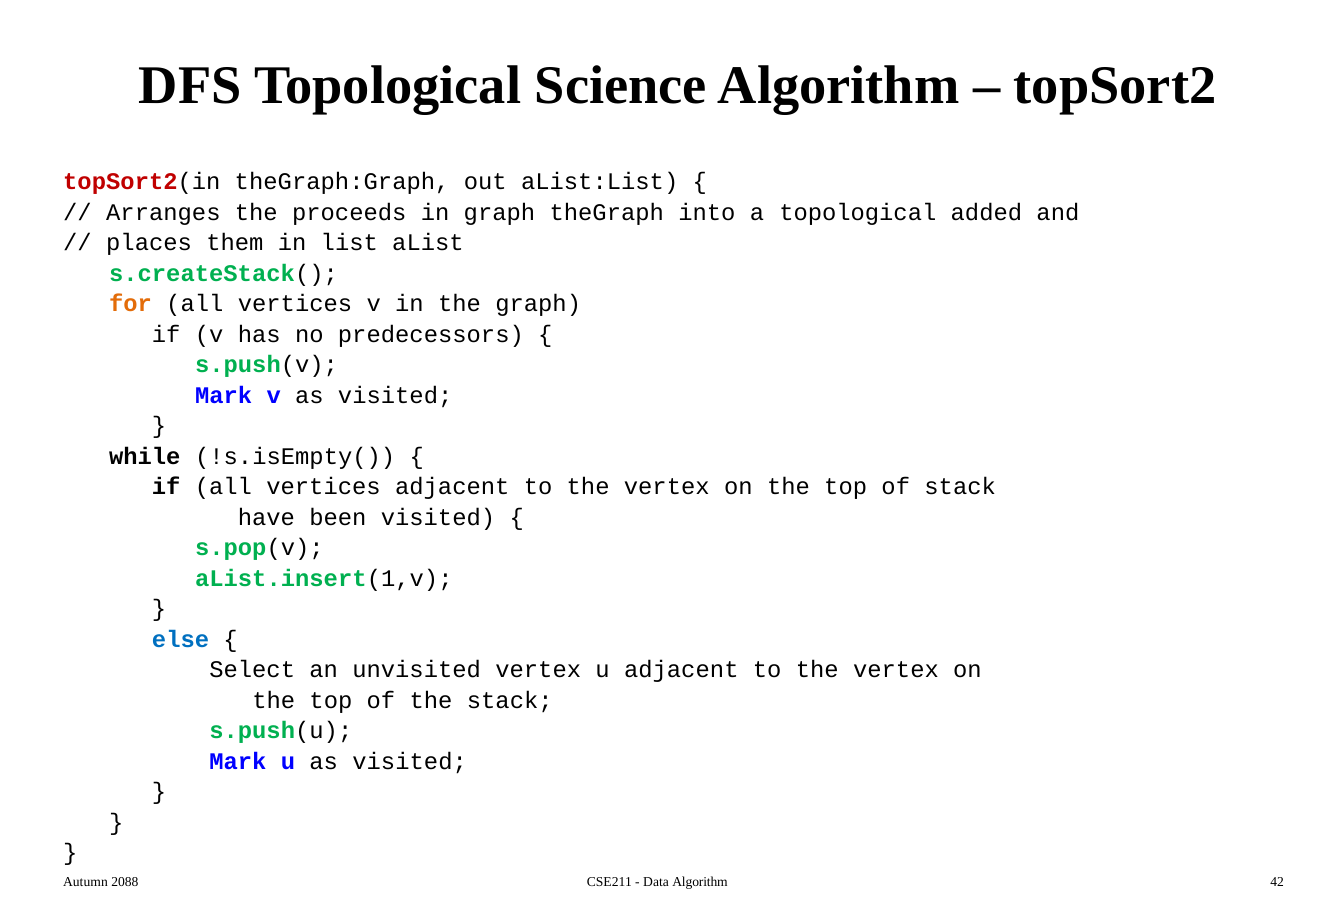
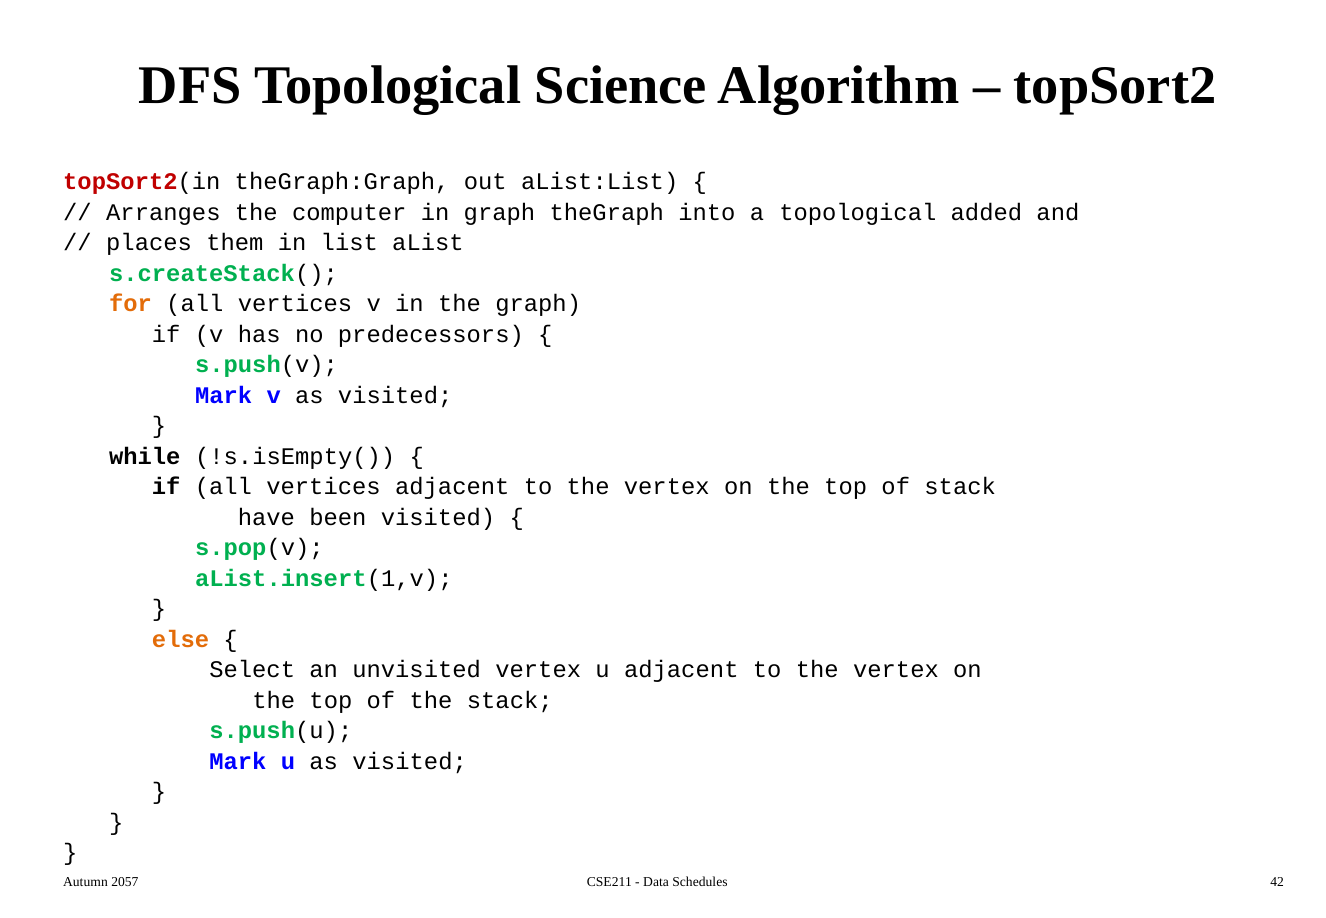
proceeds: proceeds -> computer
else colour: blue -> orange
2088: 2088 -> 2057
Data Algorithm: Algorithm -> Schedules
